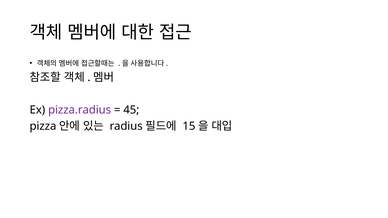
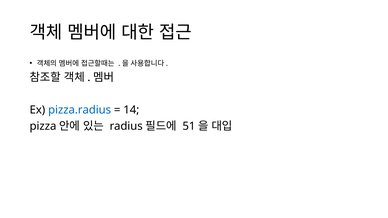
pizza.radius colour: purple -> blue
45: 45 -> 14
15: 15 -> 51
